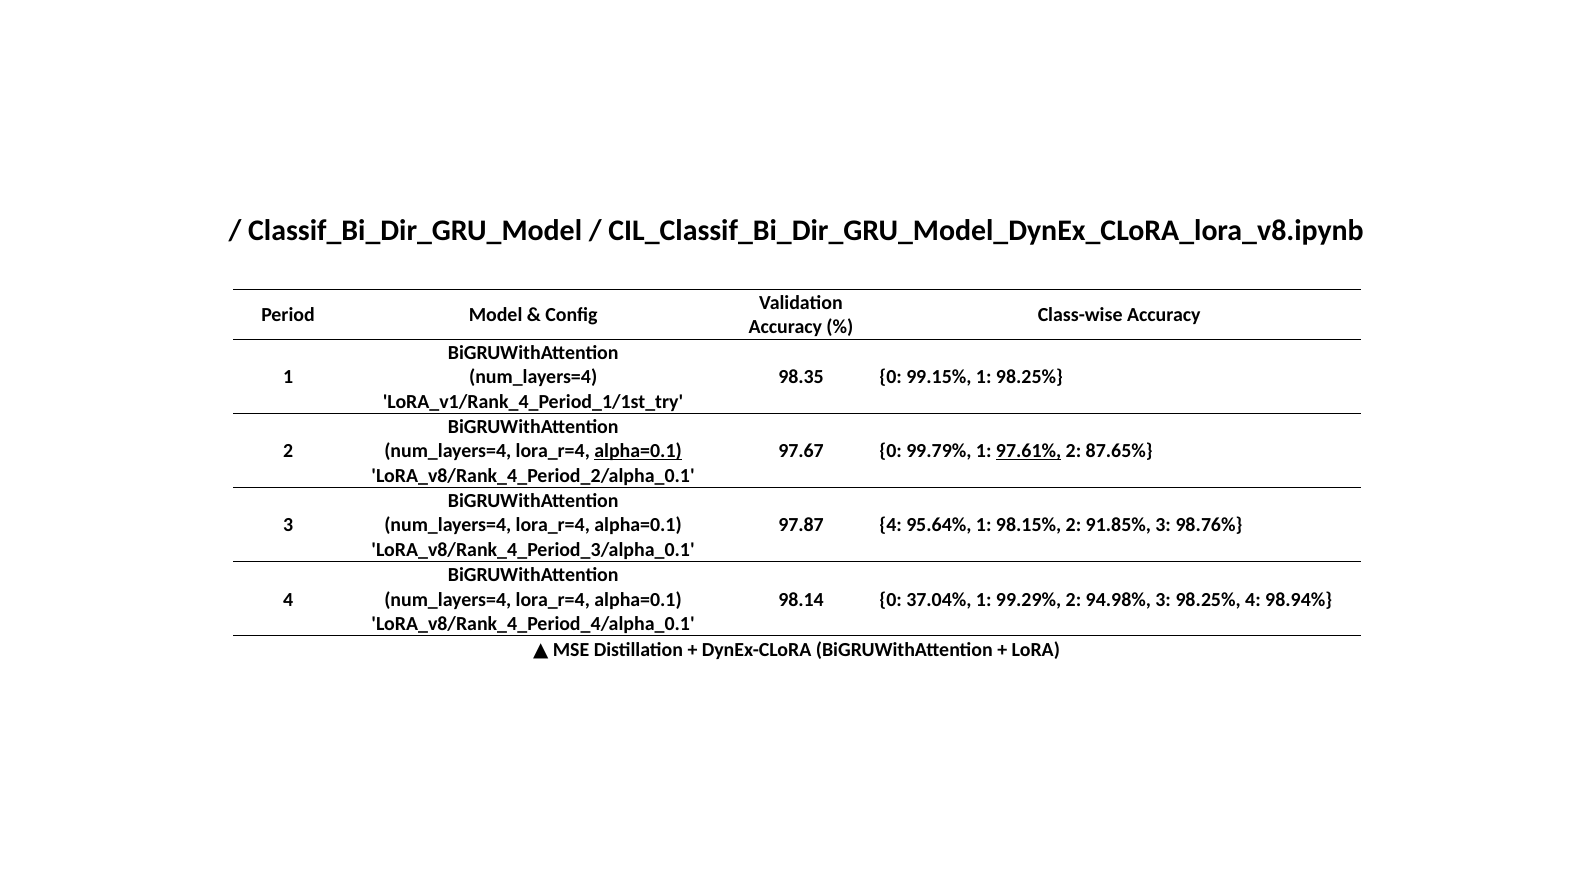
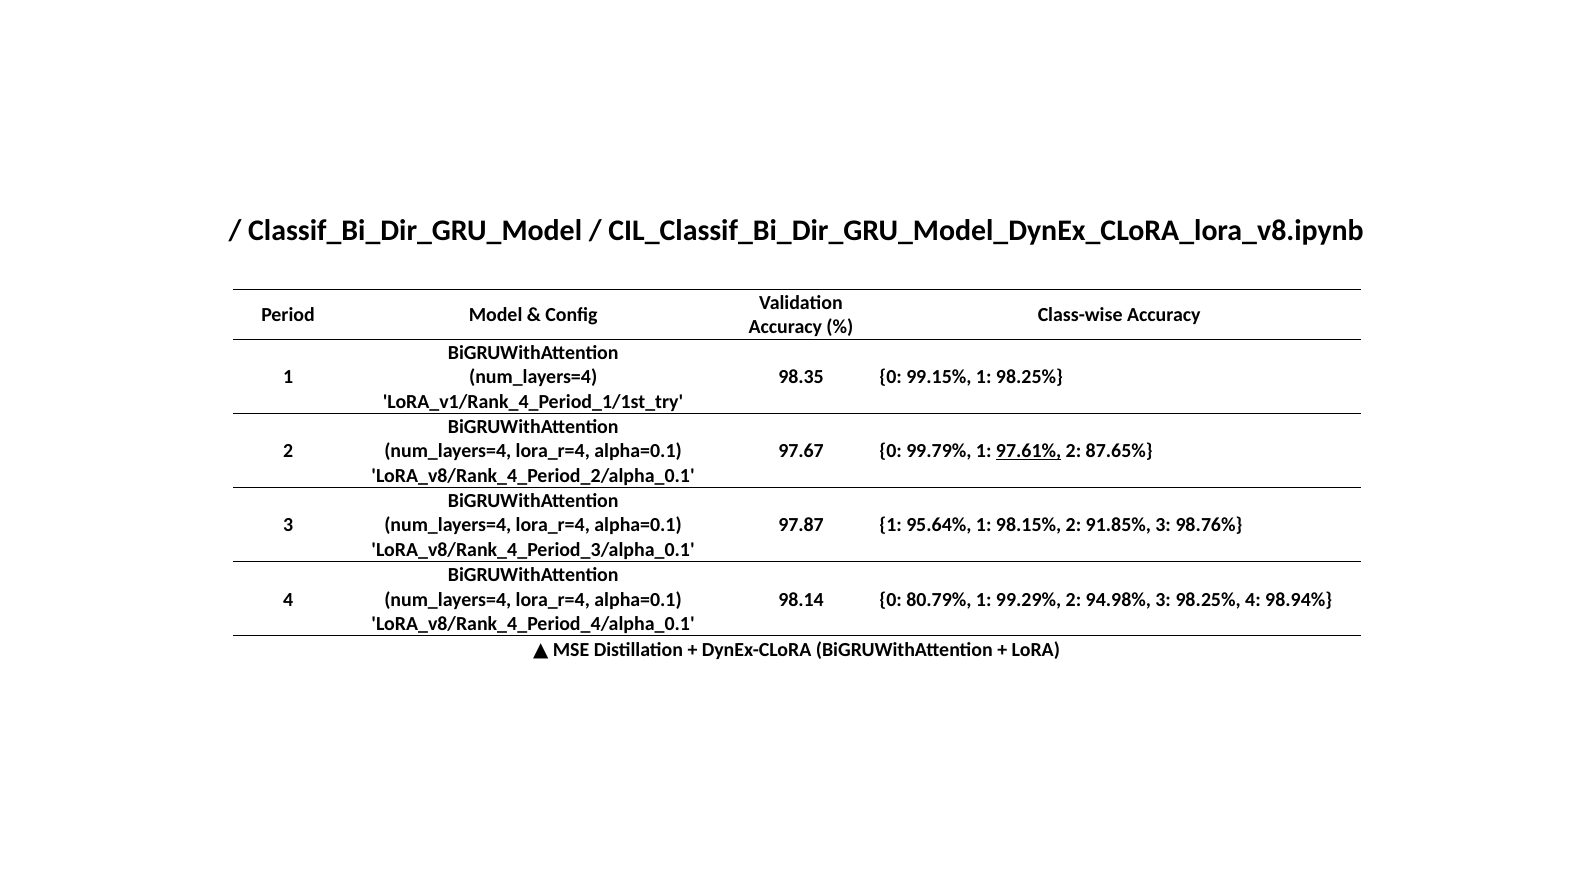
alpha=0.1 at (638, 452) underline: present -> none
97.87 4: 4 -> 1
37.04%: 37.04% -> 80.79%
